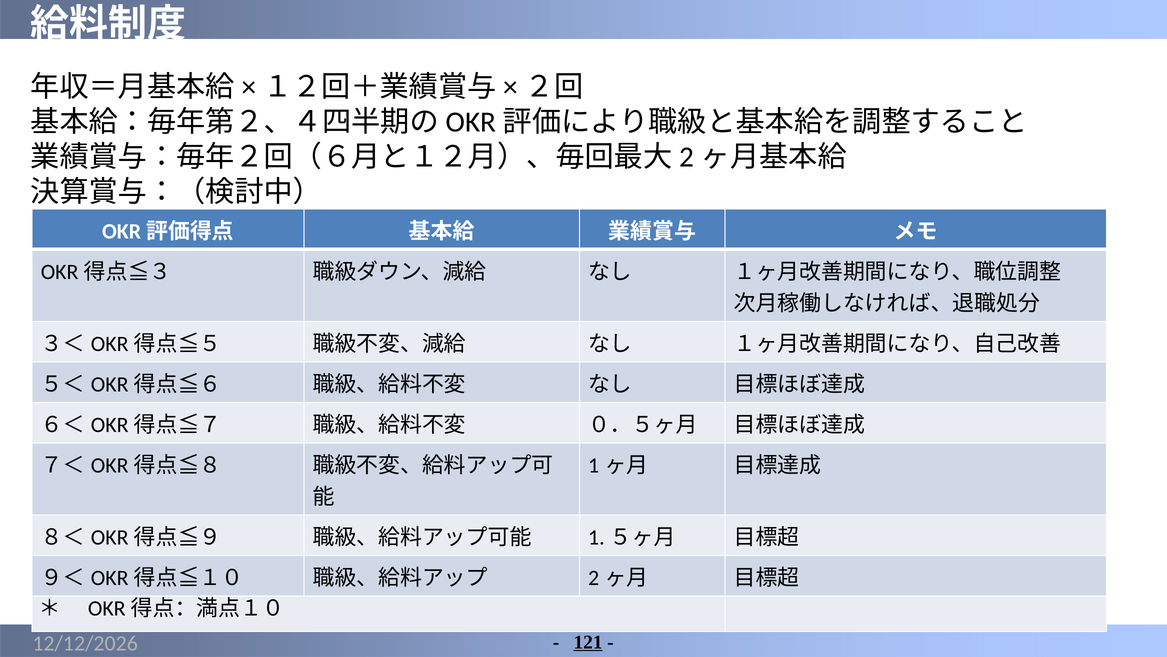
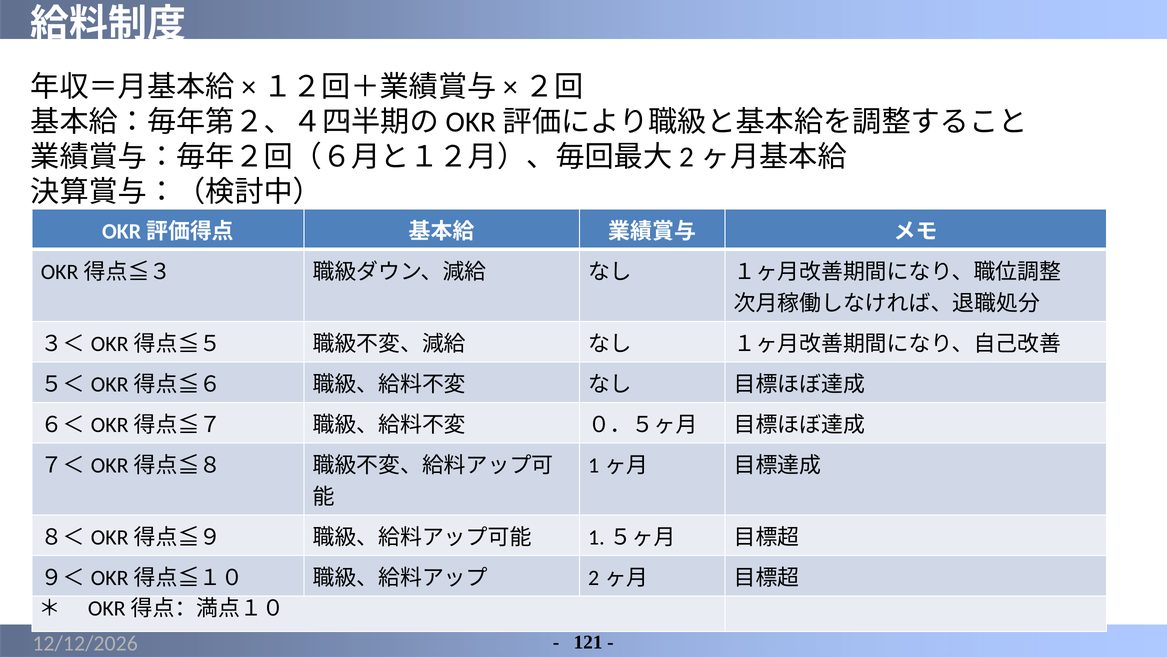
121 underline: present -> none
